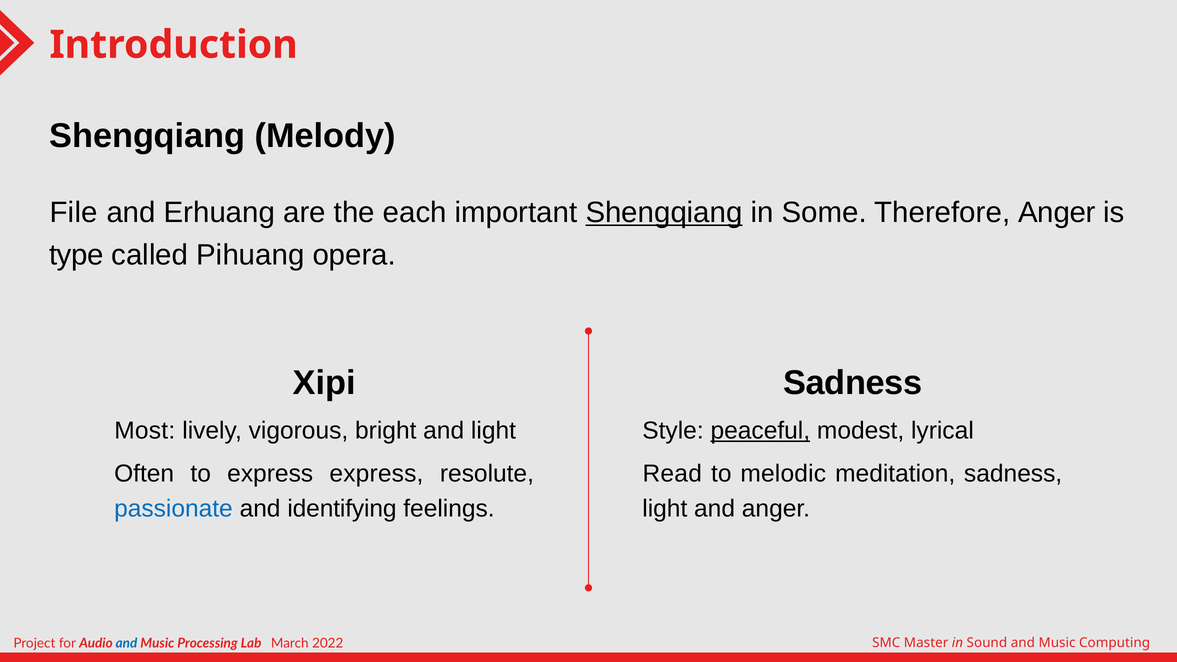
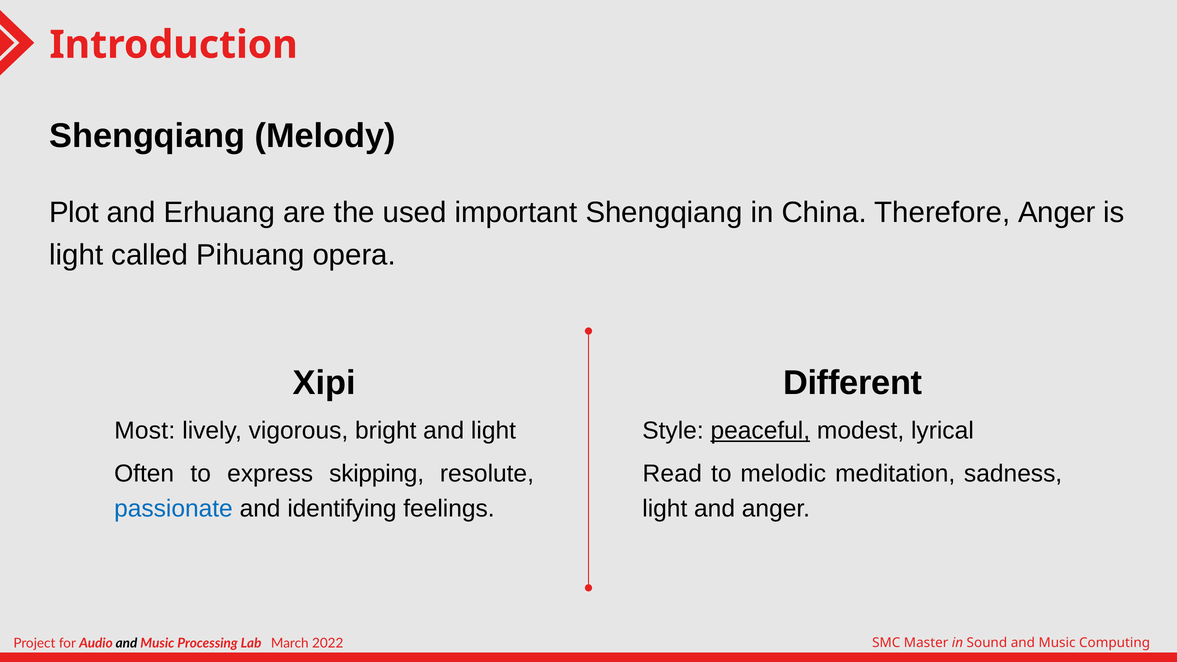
File: File -> Plot
each: each -> used
Shengqiang at (664, 213) underline: present -> none
Some: Some -> China
type at (76, 255): type -> light
Sadness at (853, 383): Sadness -> Different
express express: express -> skipping
and at (127, 644) colour: blue -> black
